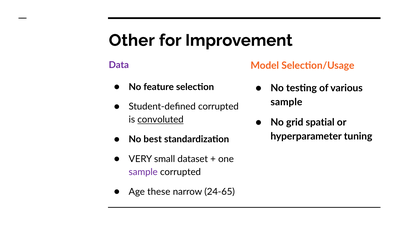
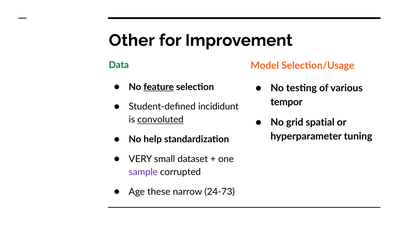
Data colour: purple -> green
feature underline: none -> present
sample at (286, 102): sample -> tempor
Student-defined corrupted: corrupted -> incididunt
best: best -> help
24-65: 24-65 -> 24-73
